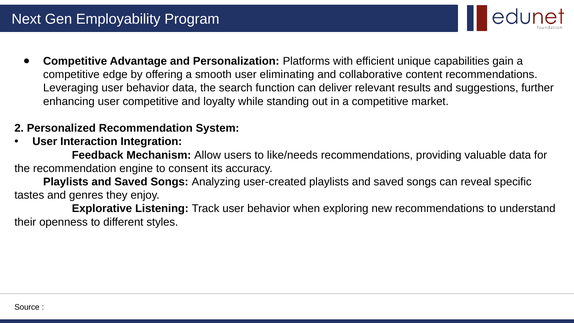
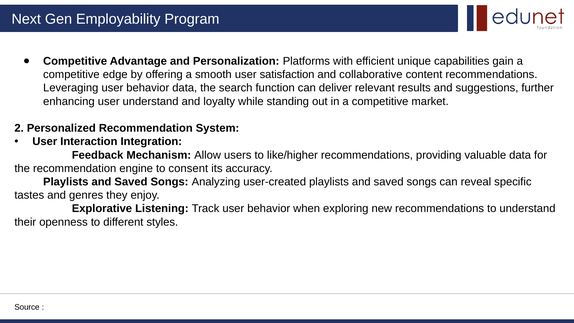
eliminating: eliminating -> satisfaction
user competitive: competitive -> understand
like/needs: like/needs -> like/higher
